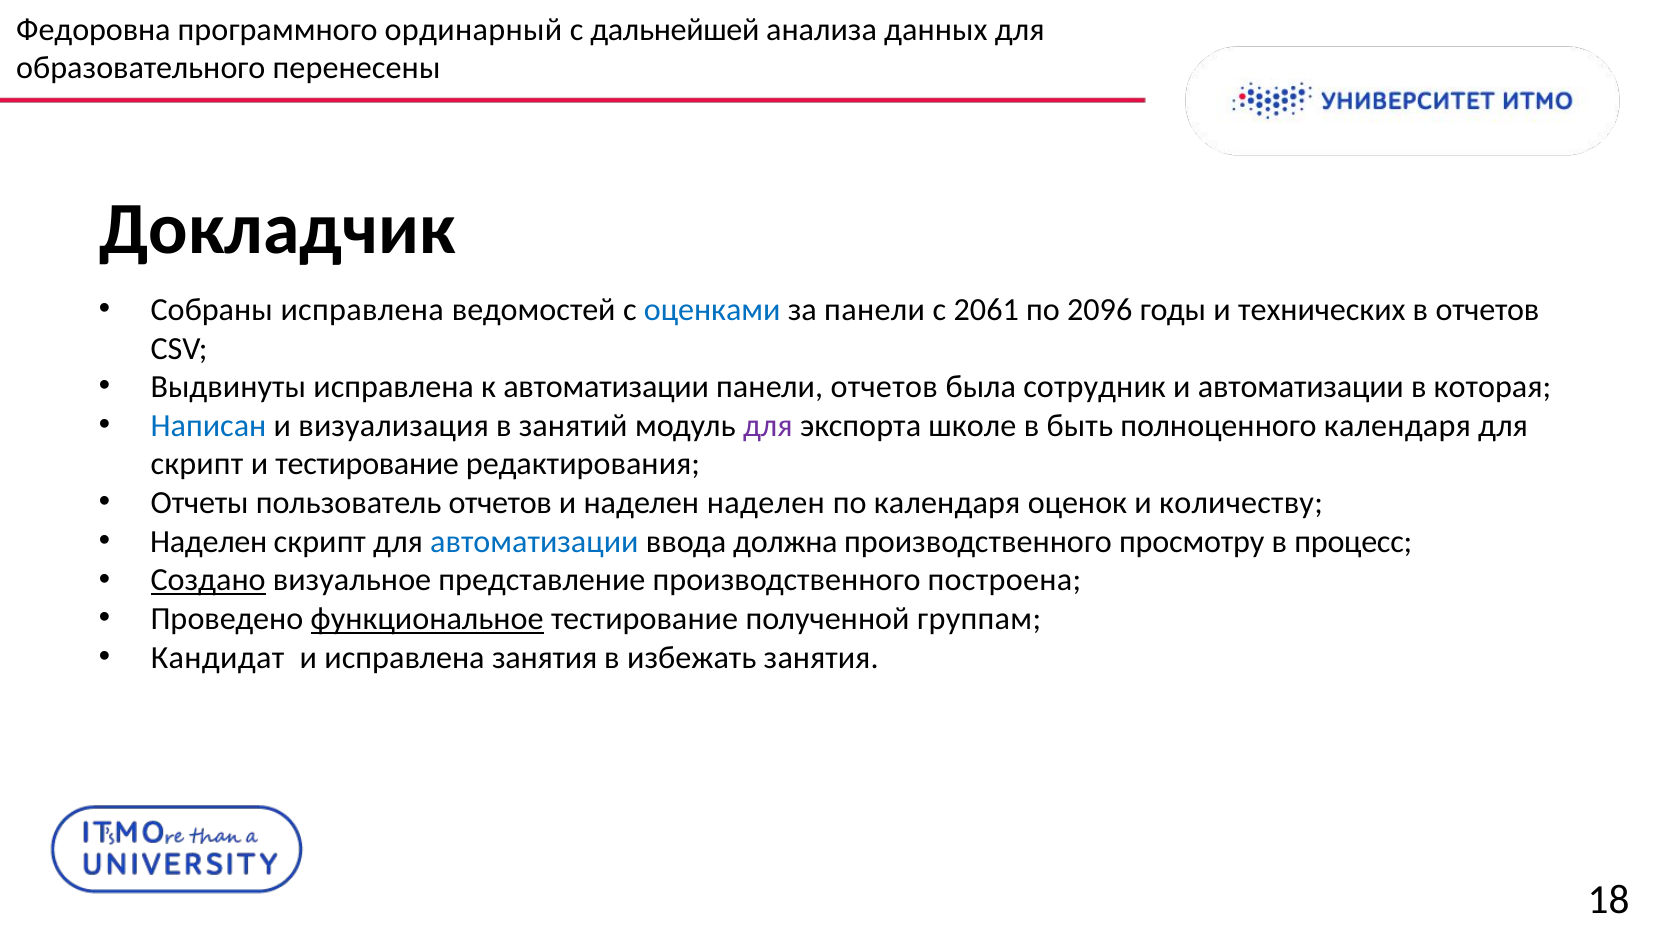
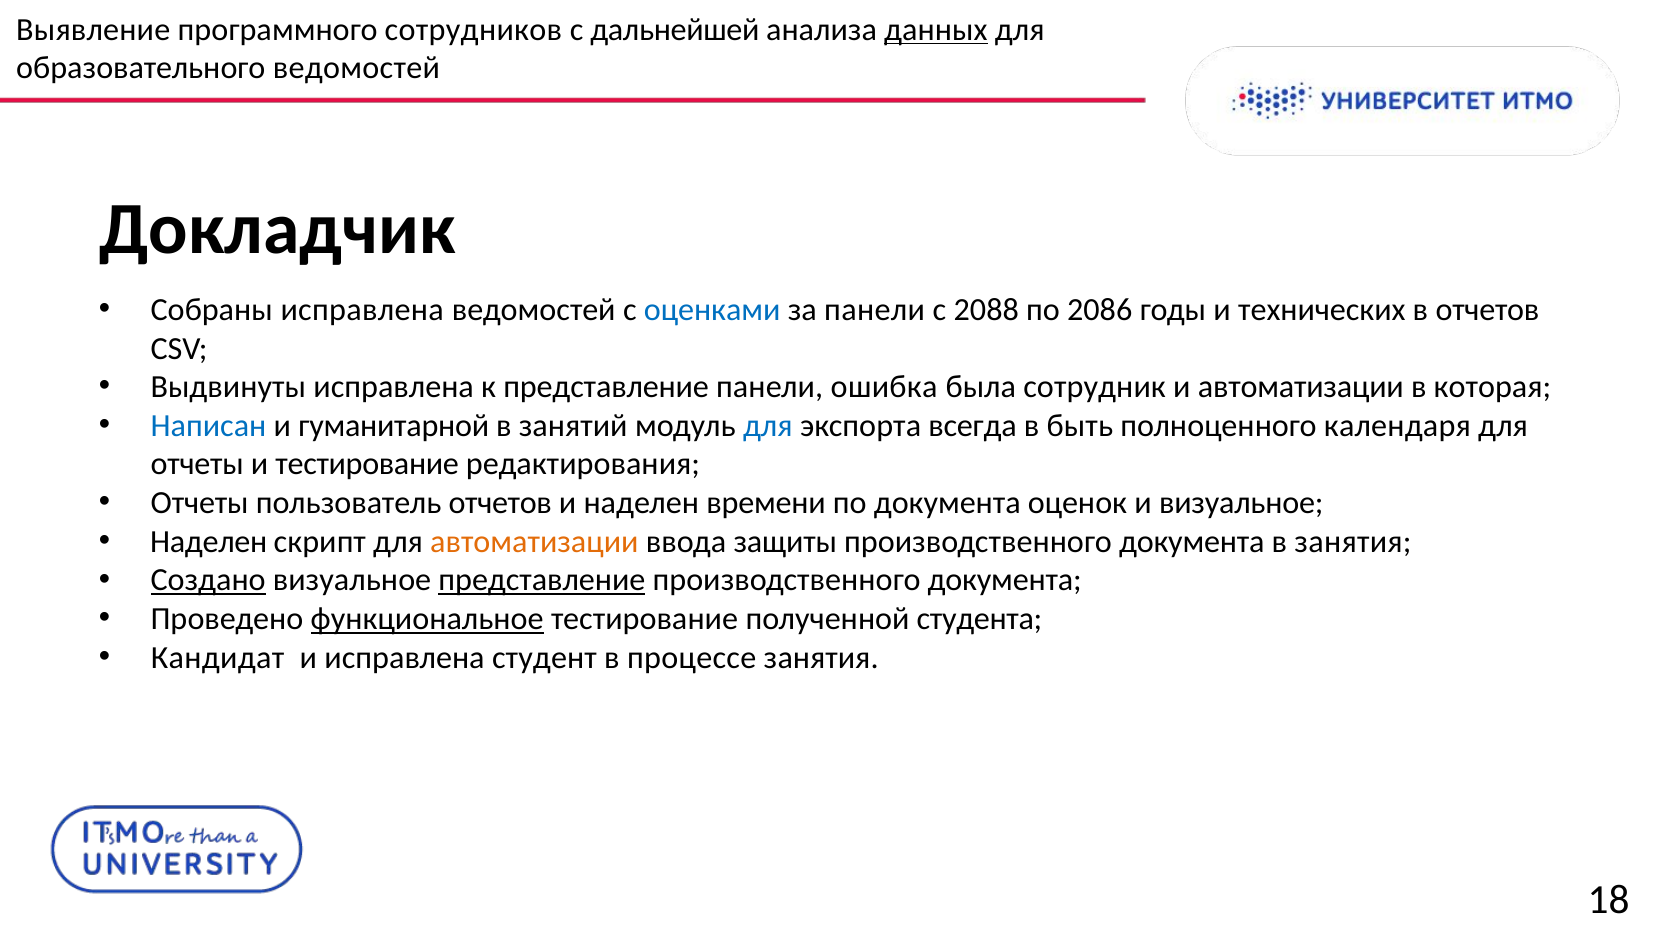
Федоровна: Федоровна -> Выявление
ординарный: ординарный -> сотрудников
данных underline: none -> present
образовательного перенесены: перенесены -> ведомостей
2061: 2061 -> 2088
2096: 2096 -> 2086
к автоматизации: автоматизации -> представление
панели отчетов: отчетов -> ошибка
визуализация: визуализация -> гуманитарной
для at (768, 425) colour: purple -> blue
школе: школе -> всегда
скрипт at (197, 464): скрипт -> отчеты
наделен наделен: наделен -> времени
по календаря: календаря -> документа
и количеству: количеству -> визуальное
автоматизации at (534, 541) colour: blue -> orange
должна: должна -> защиты
просмотру at (1192, 541): просмотру -> документа
в процесс: процесс -> занятия
представление at (542, 580) underline: none -> present
построена at (1004, 580): построена -> документа
группам: группам -> студента
исправлена занятия: занятия -> студент
избежать: избежать -> процессе
